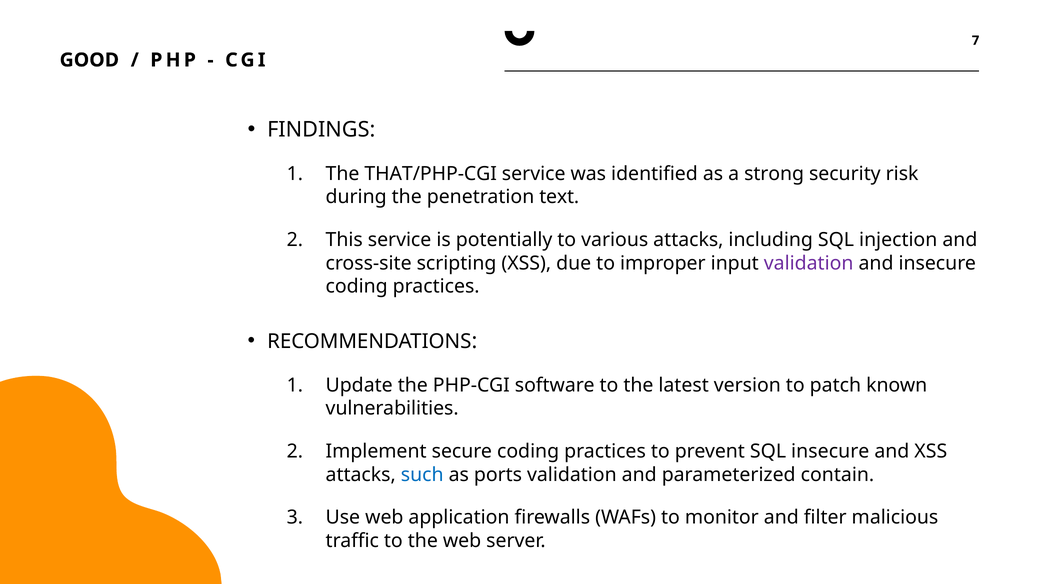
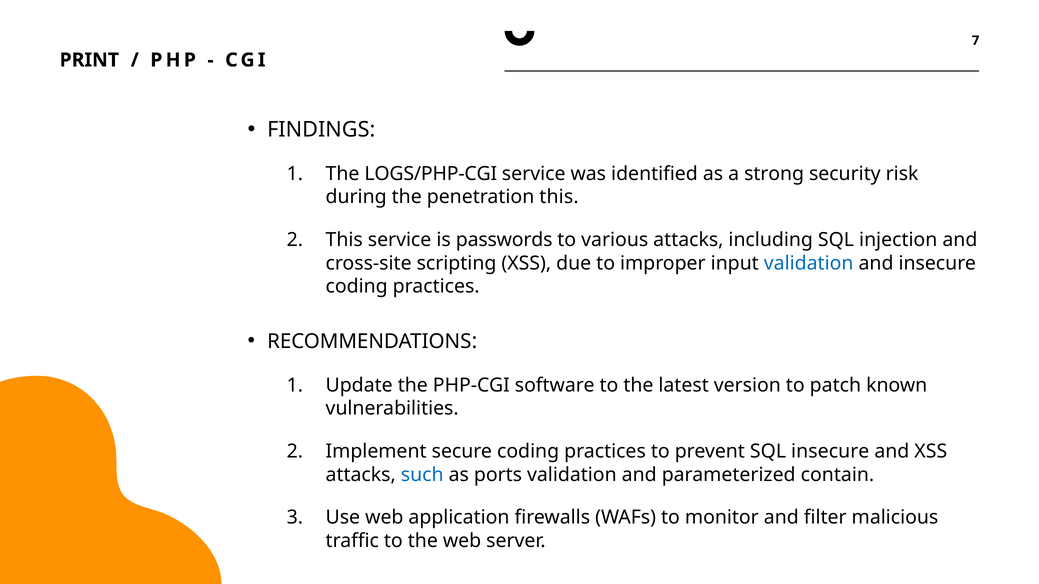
GOOD: GOOD -> PRINT
THAT/PHP-CGI: THAT/PHP-CGI -> LOGS/PHP-CGI
penetration text: text -> this
potentially: potentially -> passwords
validation at (809, 263) colour: purple -> blue
